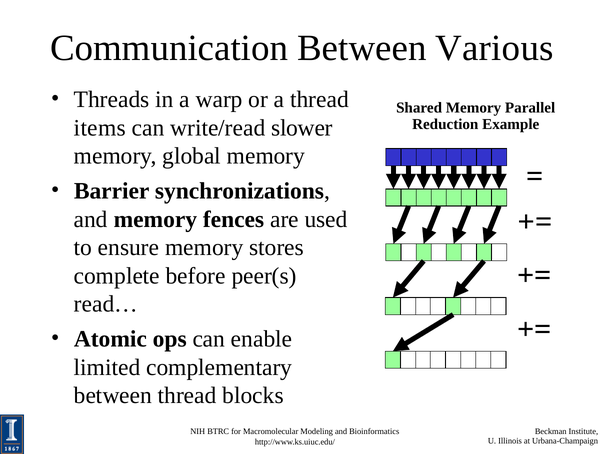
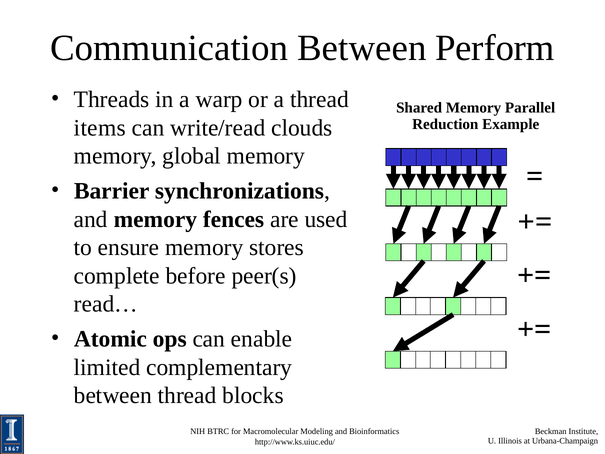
Various: Various -> Perform
slower: slower -> clouds
